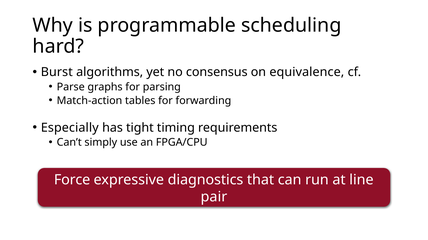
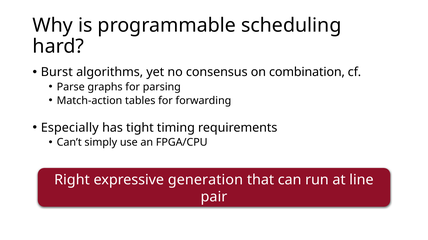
equivalence: equivalence -> combination
Force: Force -> Right
diagnostics: diagnostics -> generation
